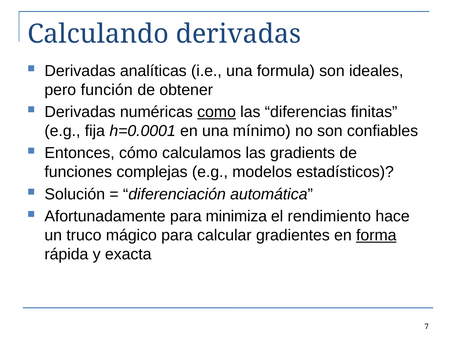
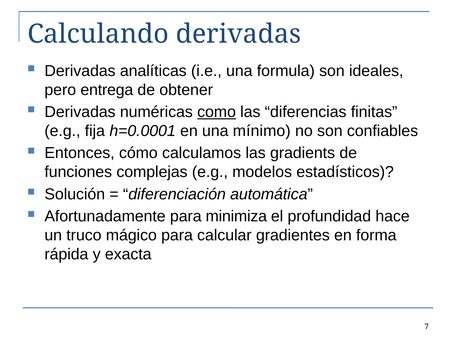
función: función -> entrega
rendimiento: rendimiento -> profundidad
forma underline: present -> none
